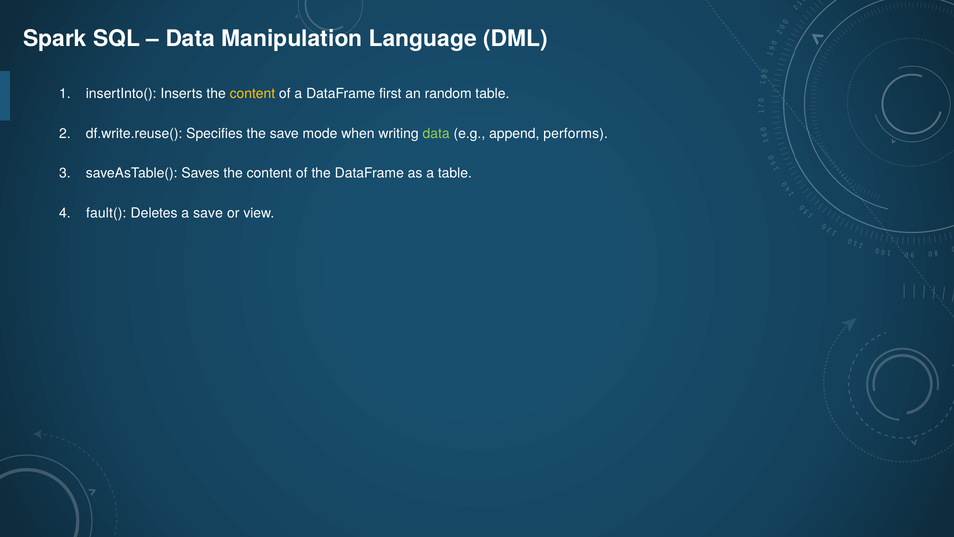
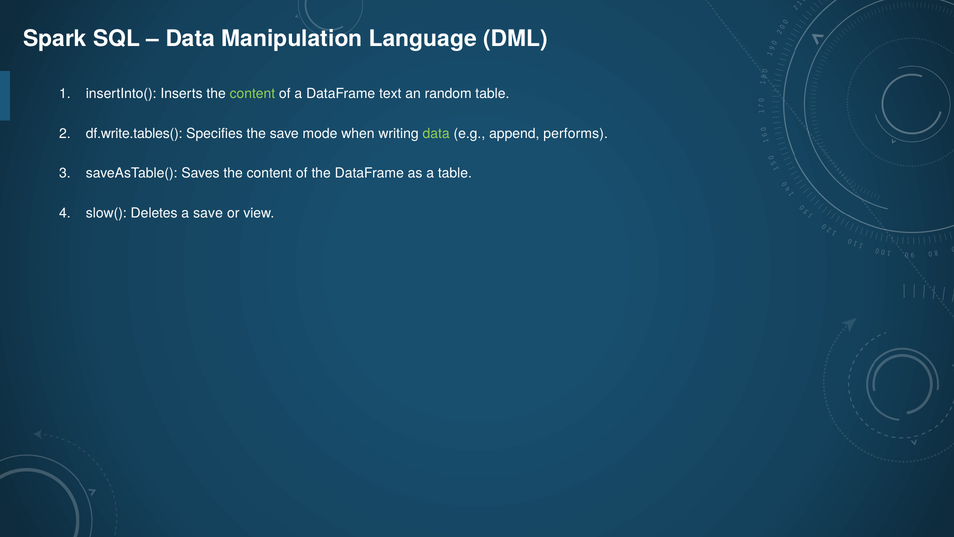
content at (252, 94) colour: yellow -> light green
first: first -> text
df.write.reuse(: df.write.reuse( -> df.write.tables(
fault(: fault( -> slow(
